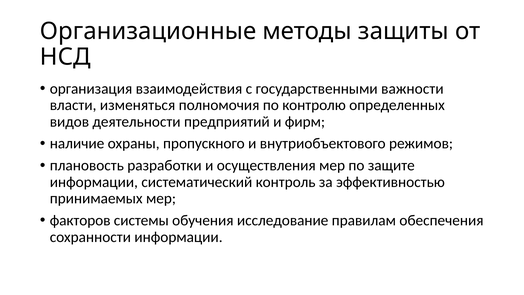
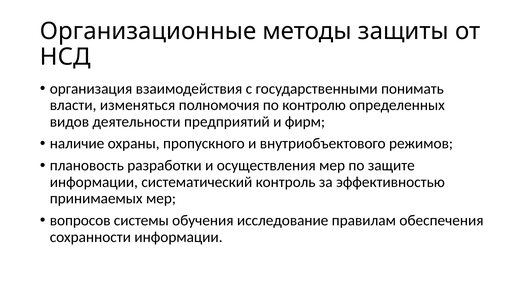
важности: важности -> понимать
факторов: факторов -> вопросов
